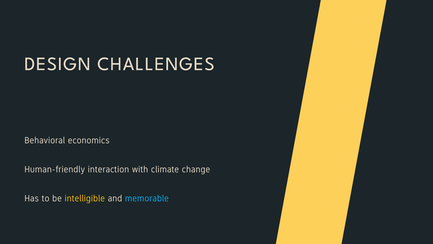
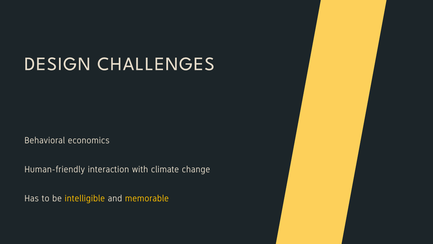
memorable colour: light blue -> yellow
